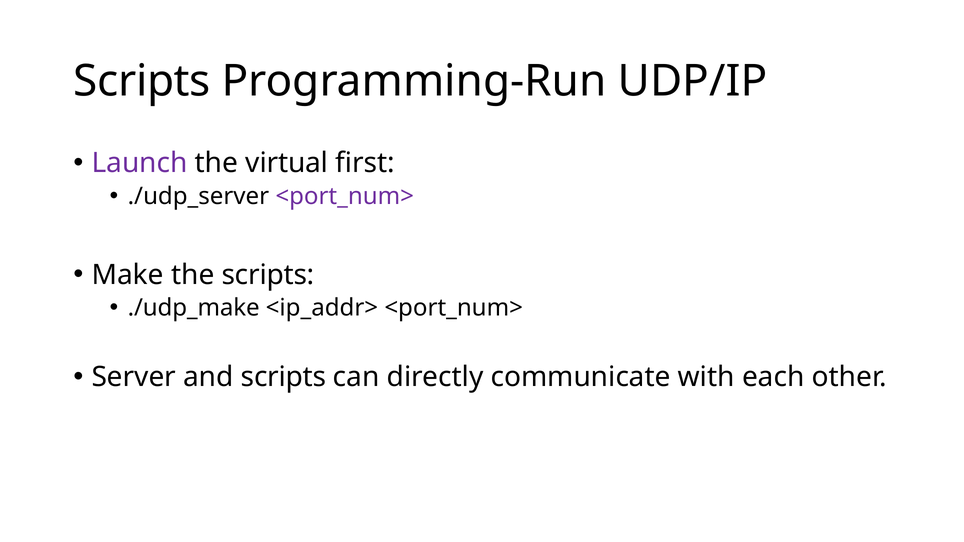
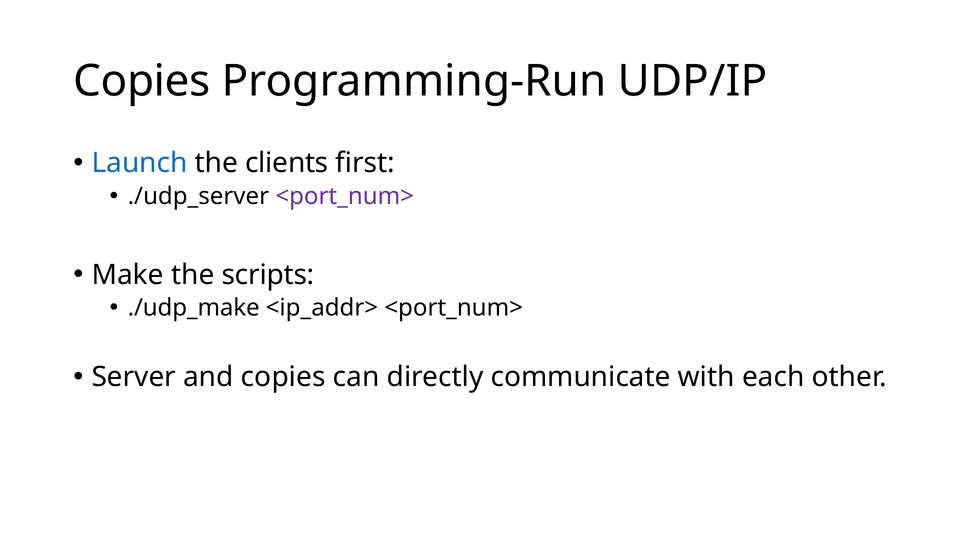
Scripts at (142, 81): Scripts -> Copies
Launch colour: purple -> blue
virtual: virtual -> clients
and scripts: scripts -> copies
